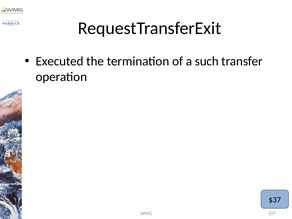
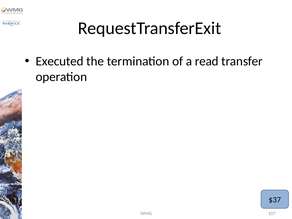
such: such -> read
